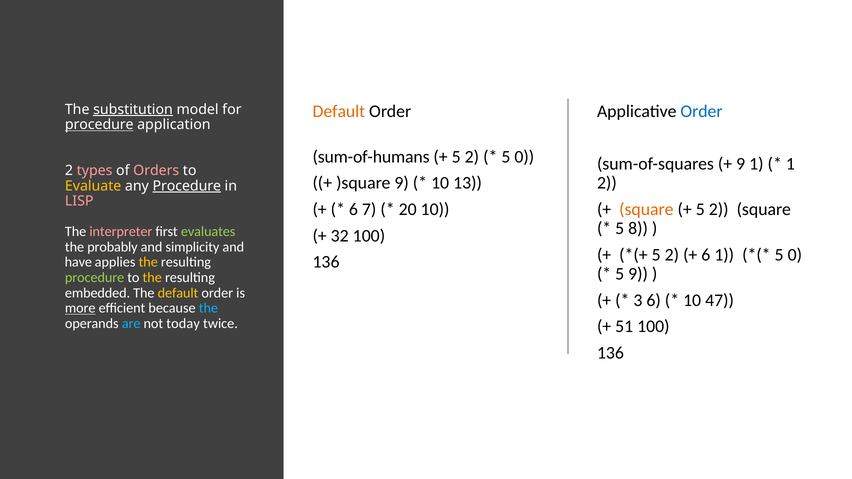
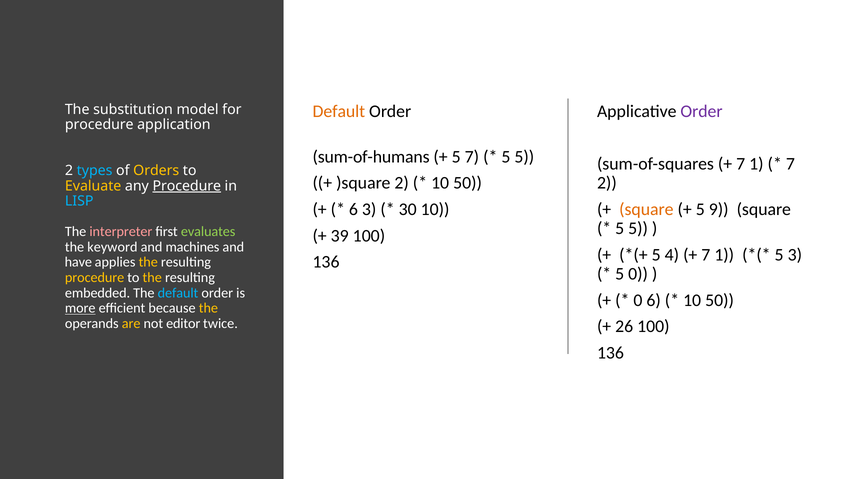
Order at (702, 111) colour: blue -> purple
substitution underline: present -> none
procedure at (99, 125) underline: present -> none
2 at (472, 157): 2 -> 7
0 at (524, 157): 0 -> 5
9 at (741, 164): 9 -> 7
1 at (790, 164): 1 -> 7
types colour: pink -> light blue
Orders colour: pink -> yellow
)square 9: 9 -> 2
13 at (468, 183): 13 -> 50
LISP colour: pink -> light blue
6 7: 7 -> 3
20: 20 -> 30
2 at (719, 209): 2 -> 9
8 at (638, 229): 8 -> 5
32: 32 -> 39
probably: probably -> keyword
simplicity: simplicity -> machines
2 at (672, 255): 2 -> 4
6 at (706, 255): 6 -> 7
0 at (795, 255): 0 -> 3
5 9: 9 -> 0
procedure at (95, 278) colour: light green -> yellow
default at (178, 293) colour: yellow -> light blue
3 at (638, 300): 3 -> 0
47 at (720, 300): 47 -> 50
the at (208, 308) colour: light blue -> yellow
are colour: light blue -> yellow
today: today -> editor
51: 51 -> 26
